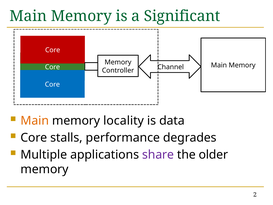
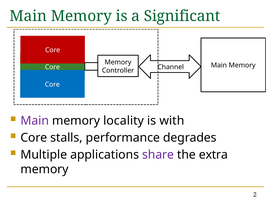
Main at (35, 120) colour: orange -> purple
data: data -> with
older: older -> extra
